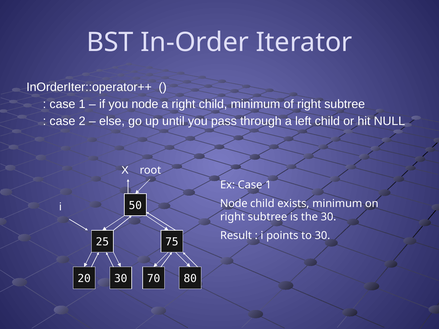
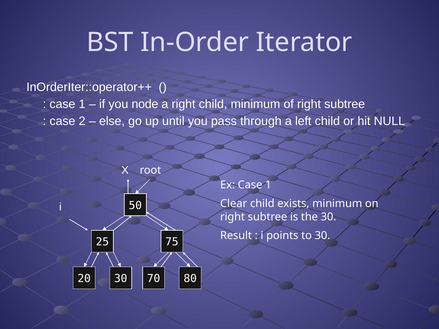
Node at (234, 204): Node -> Clear
